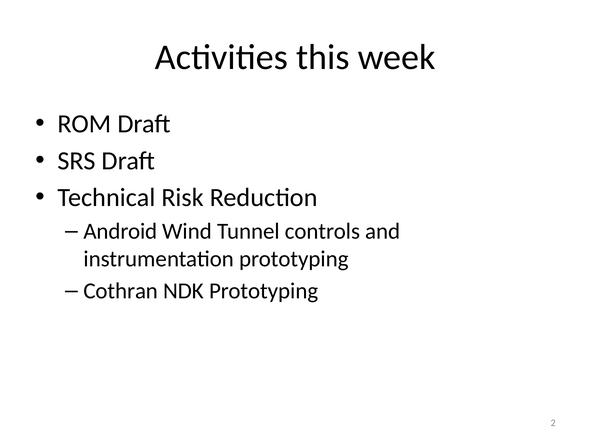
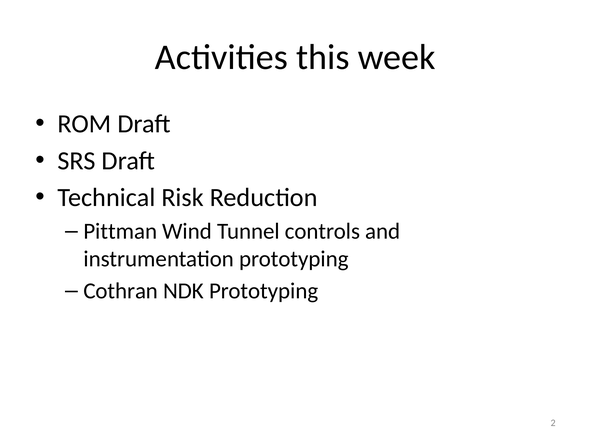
Android: Android -> Pittman
